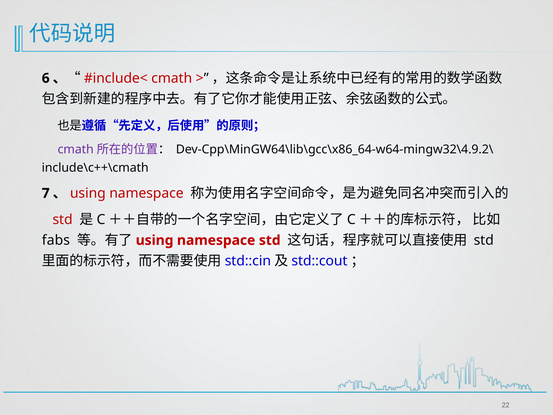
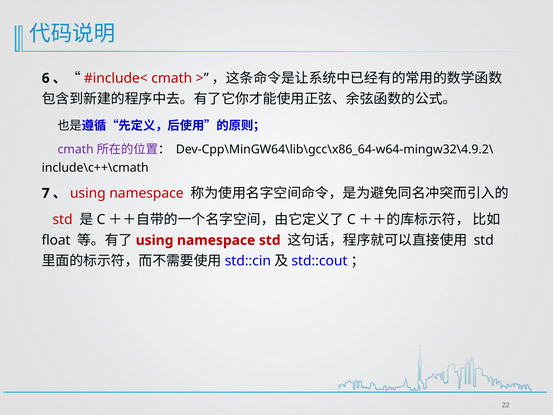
fabs: fabs -> float
